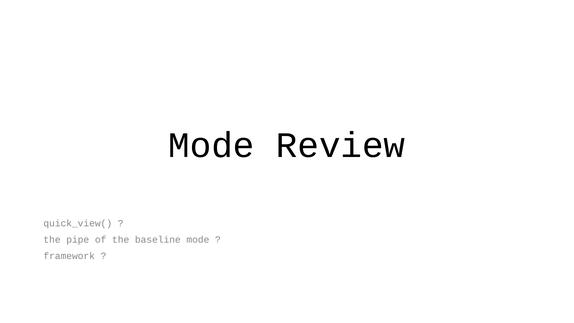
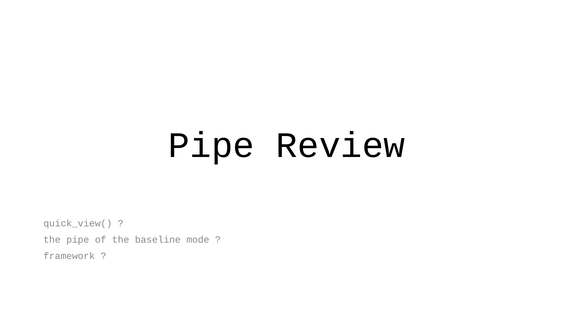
Mode at (211, 145): Mode -> Pipe
